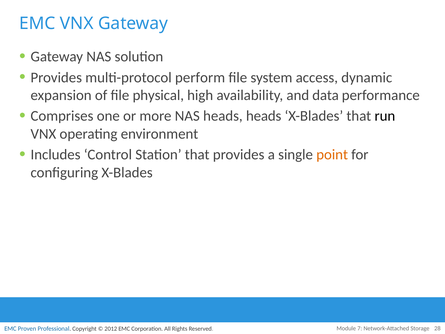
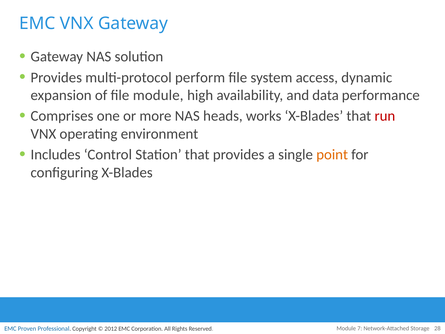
file physical: physical -> module
heads heads: heads -> works
run colour: black -> red
